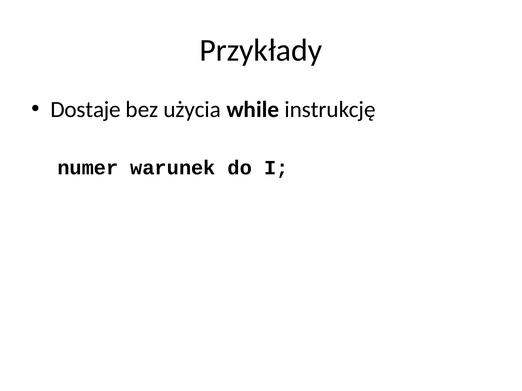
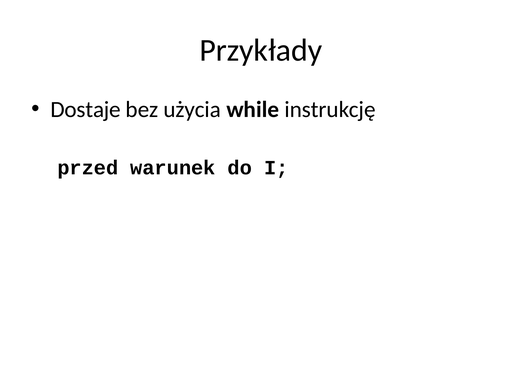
numer: numer -> przed
